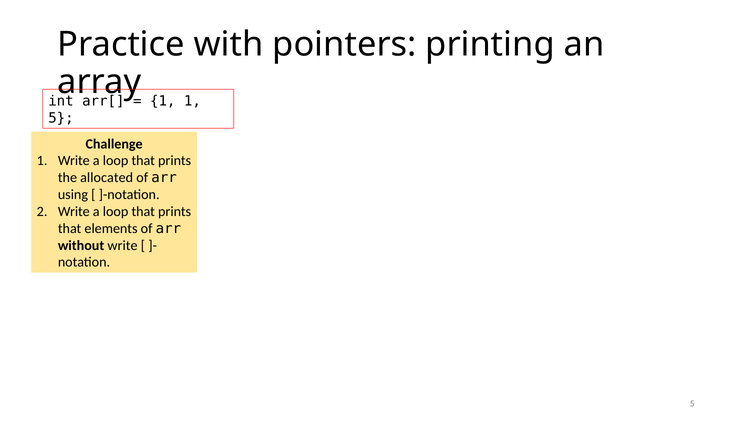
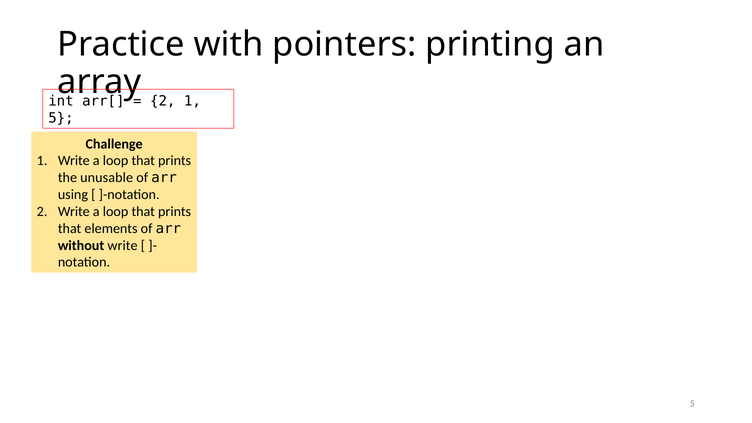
1 at (163, 101): 1 -> 2
allocated: allocated -> unusable
